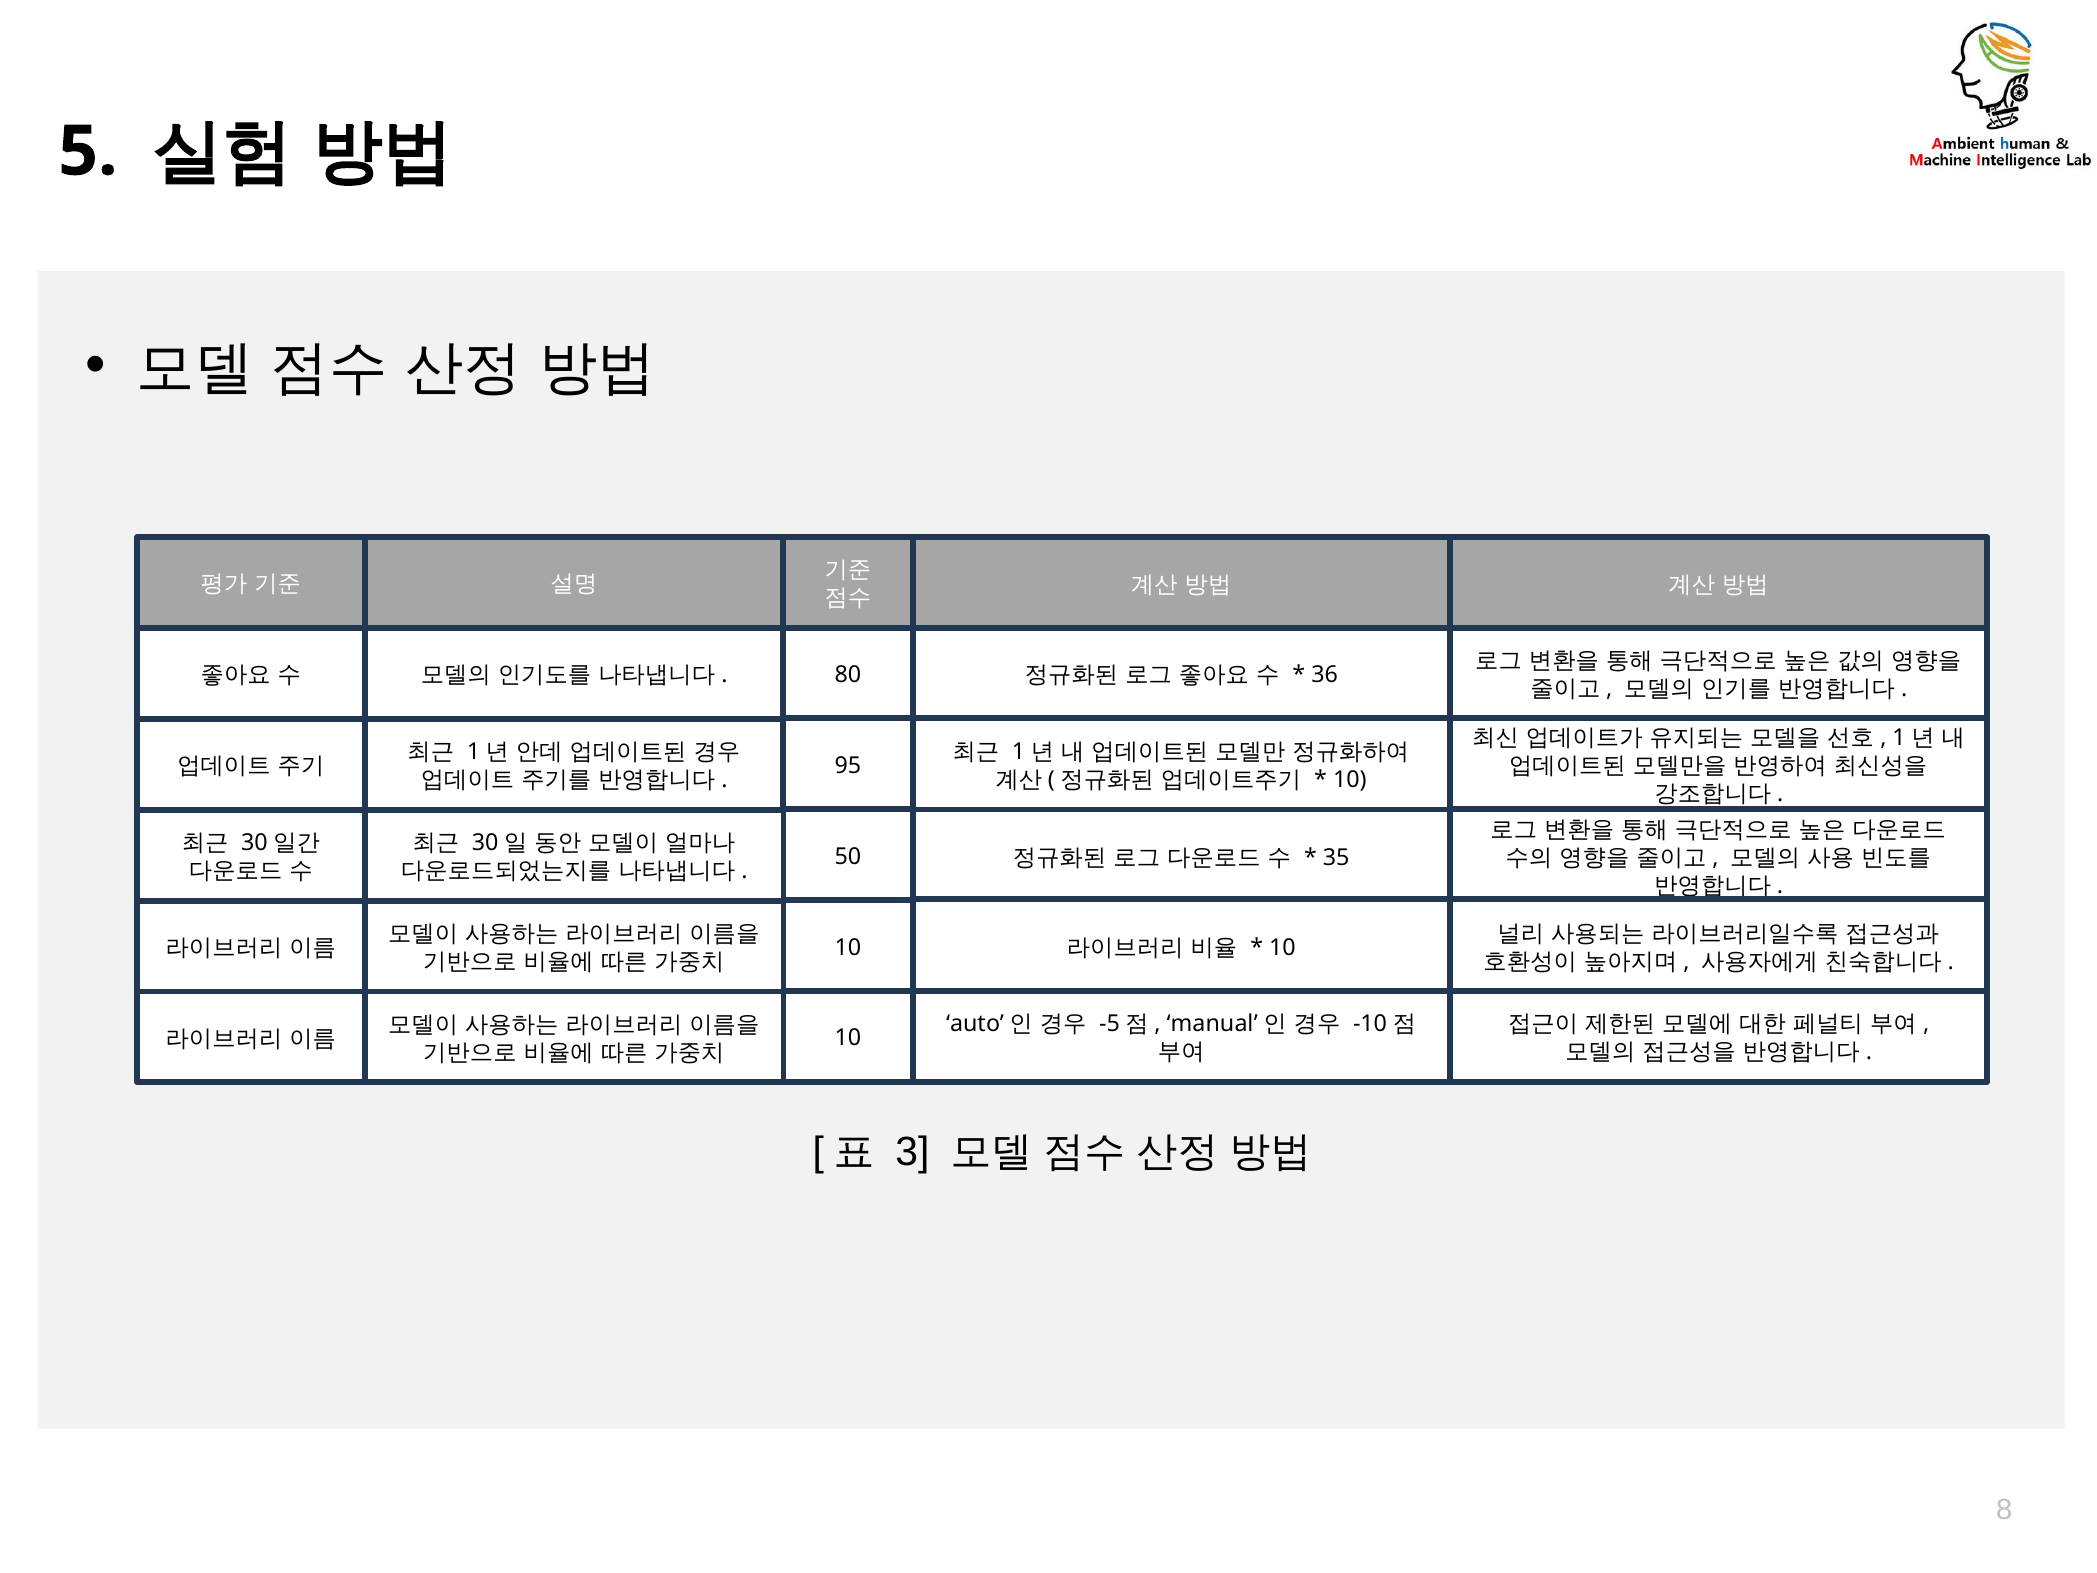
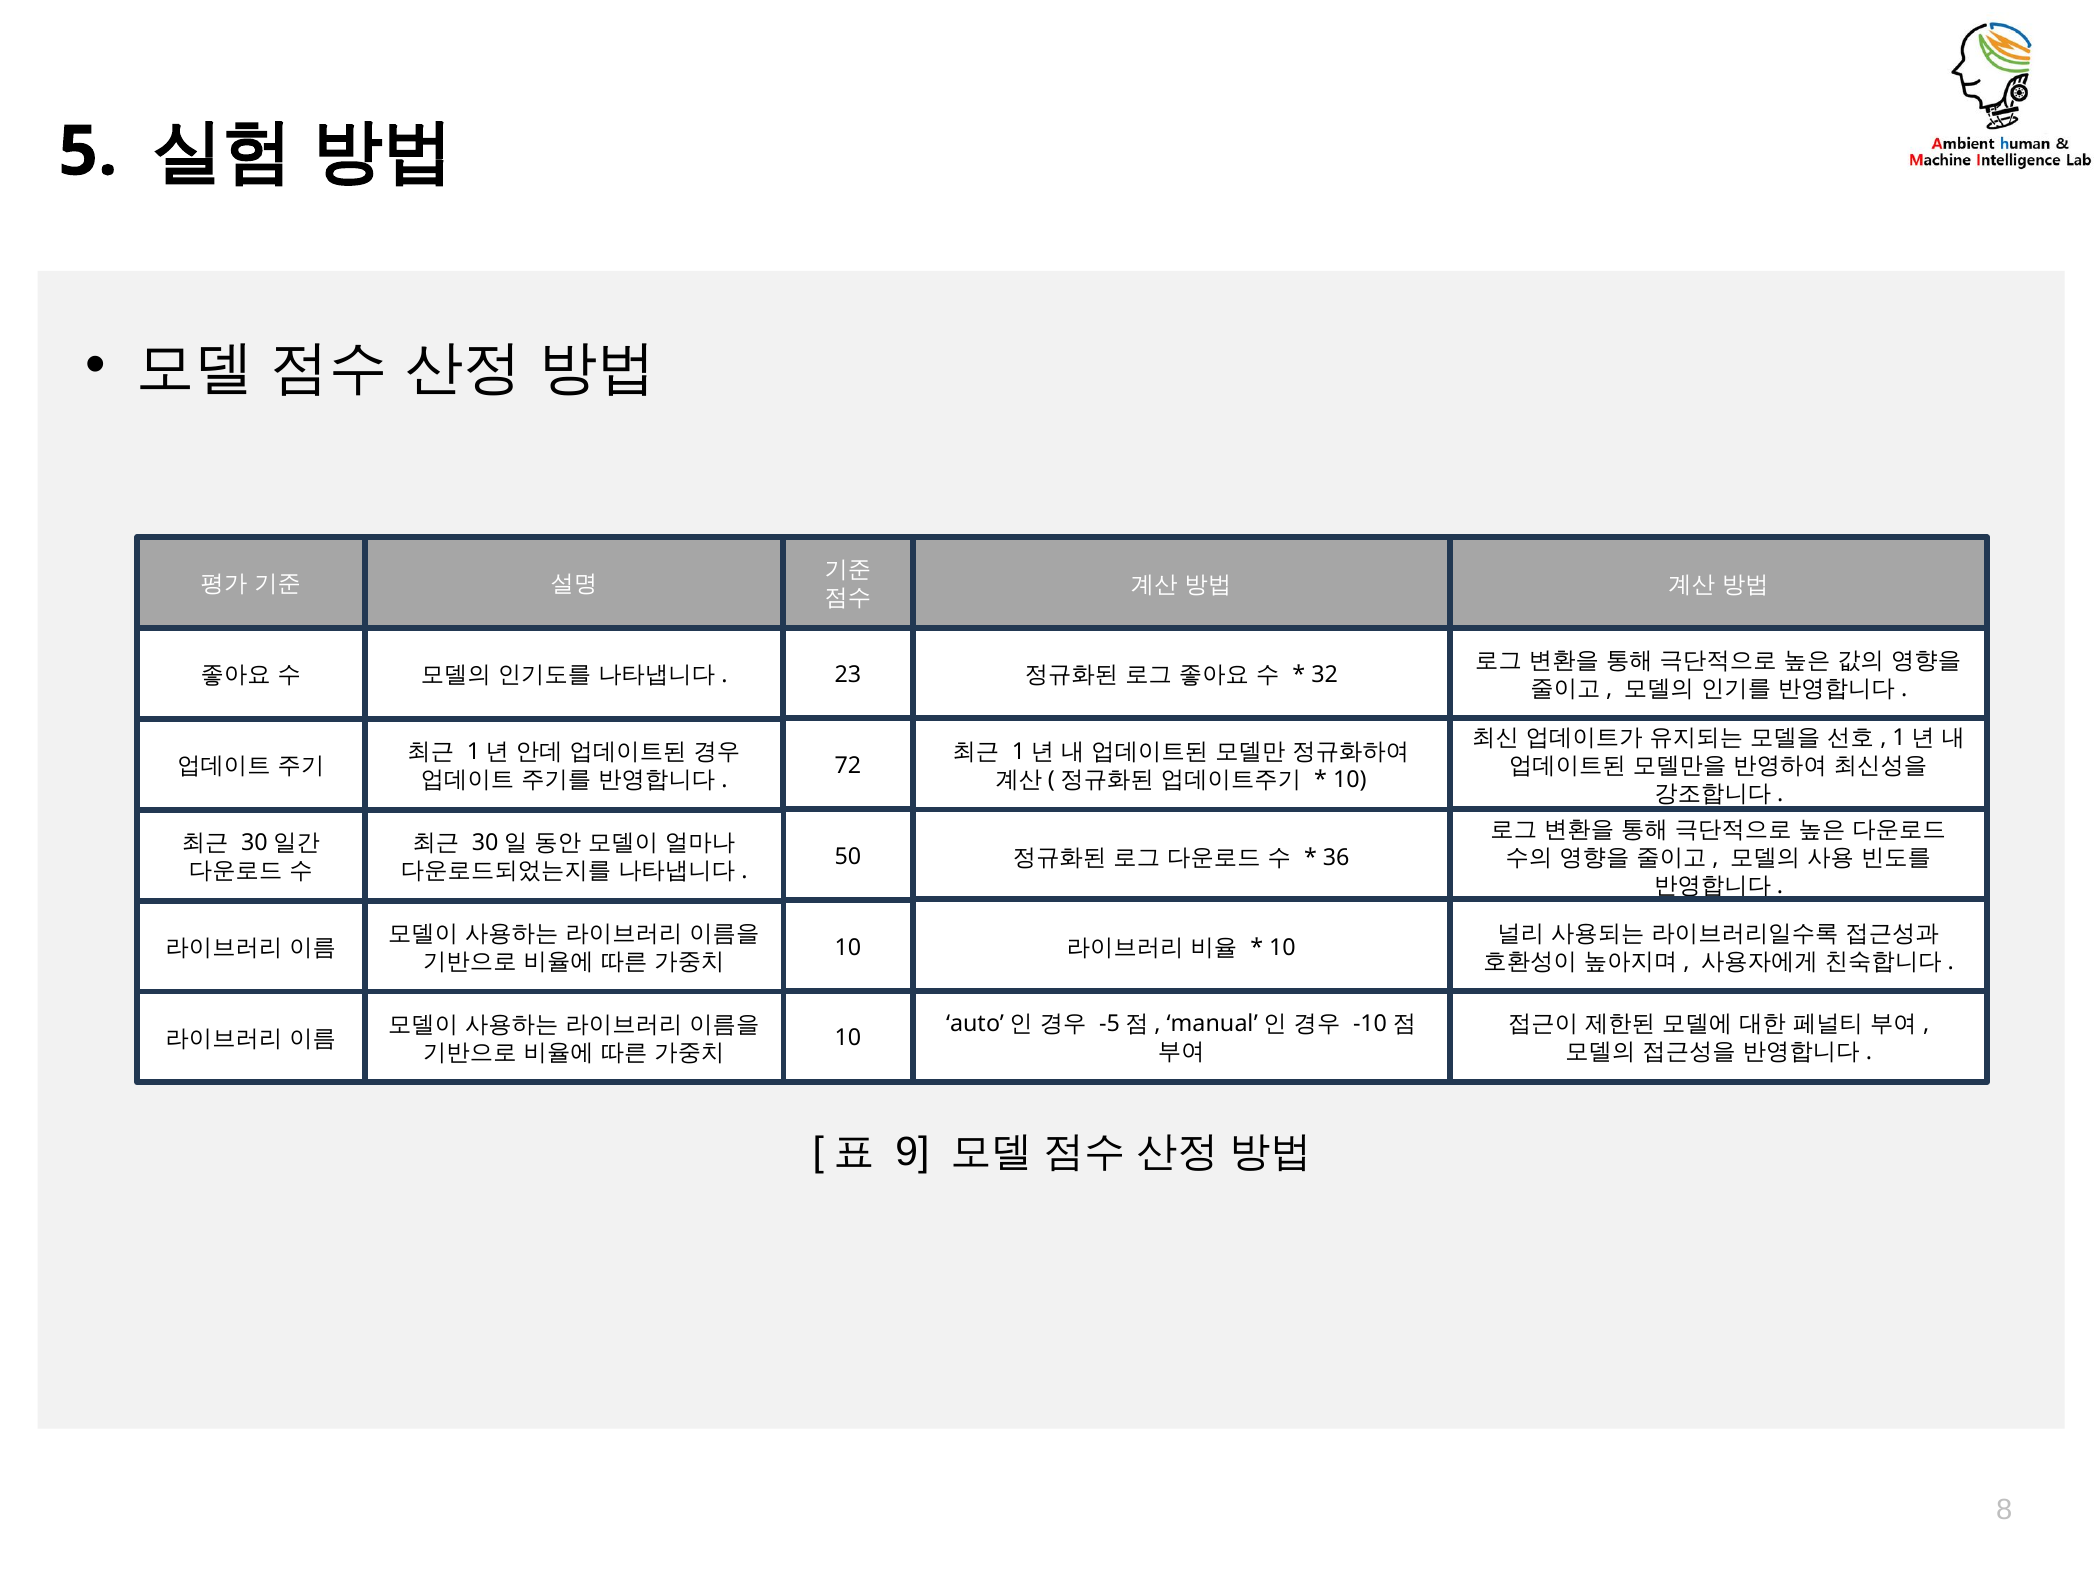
36: 36 -> 32
80: 80 -> 23
95: 95 -> 72
35: 35 -> 36
3: 3 -> 9
